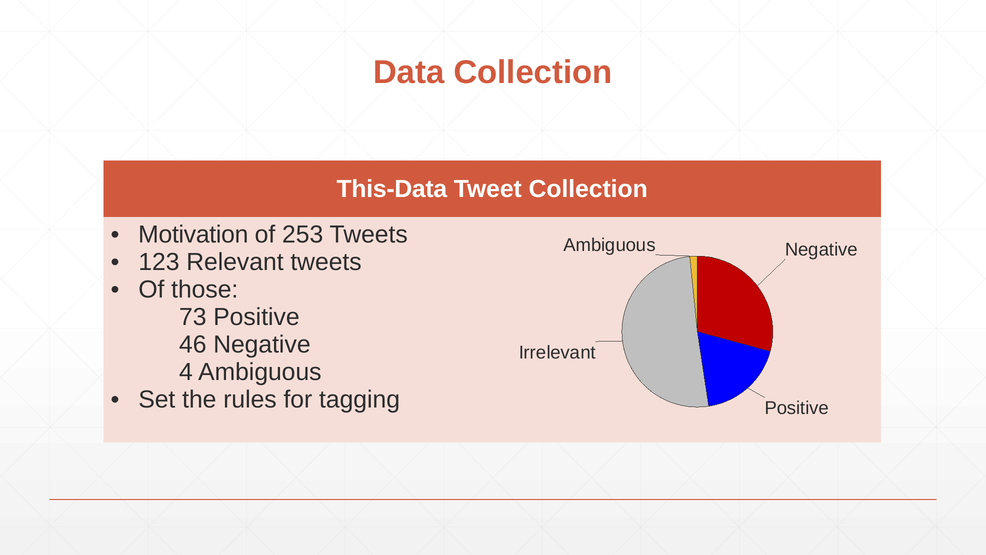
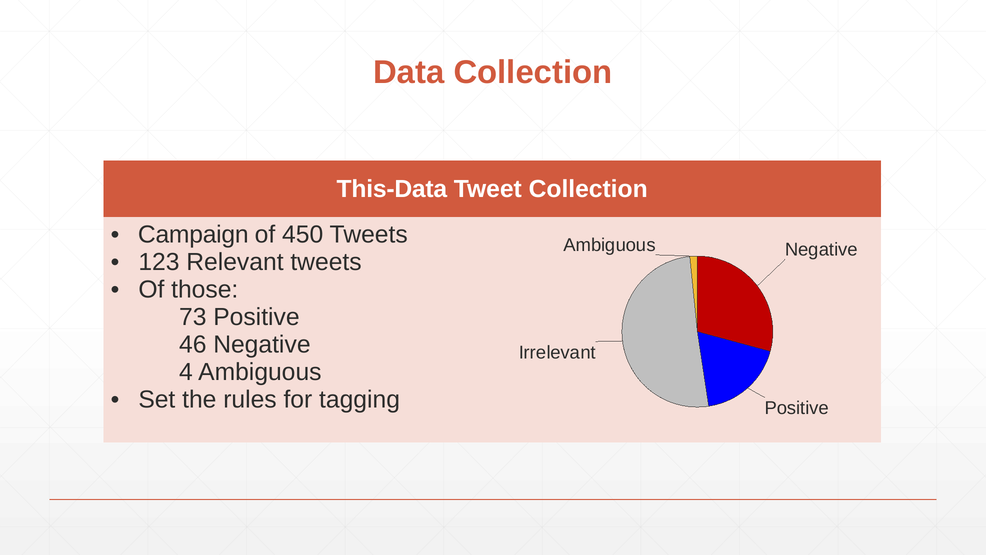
Motivation: Motivation -> Campaign
253: 253 -> 450
